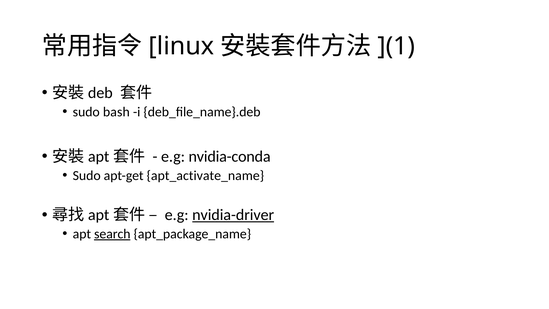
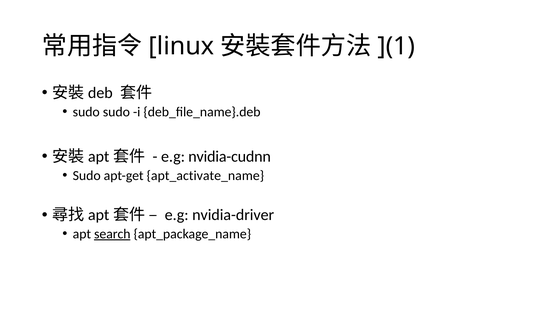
sudo bash: bash -> sudo
nvidia-conda: nvidia-conda -> nvidia-cudnn
nvidia-driver underline: present -> none
